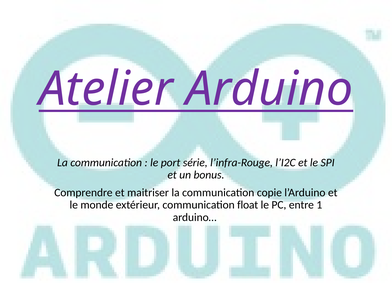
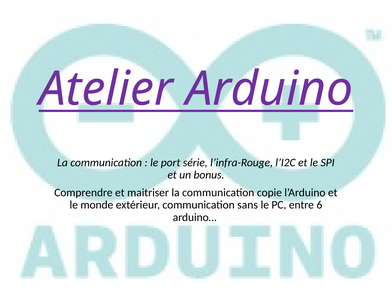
float: float -> sans
1: 1 -> 6
